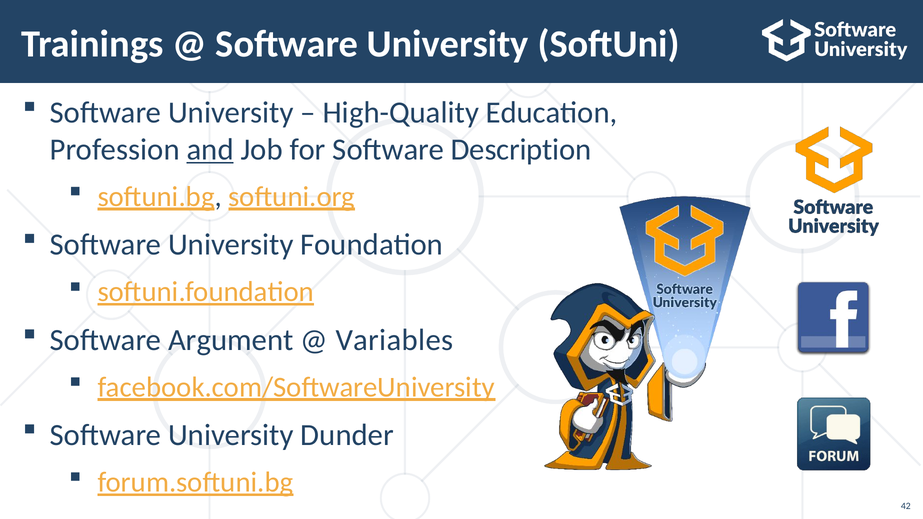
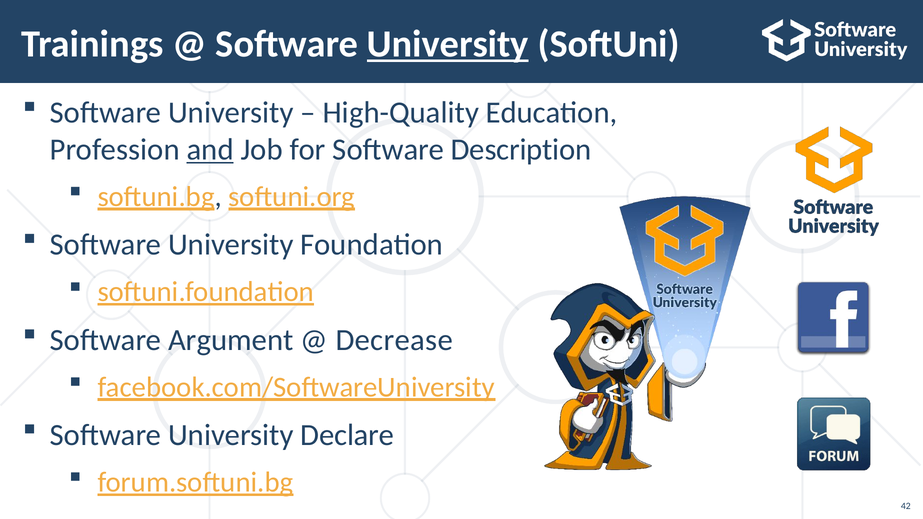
University at (448, 44) underline: none -> present
Variables: Variables -> Decrease
Dunder: Dunder -> Declare
